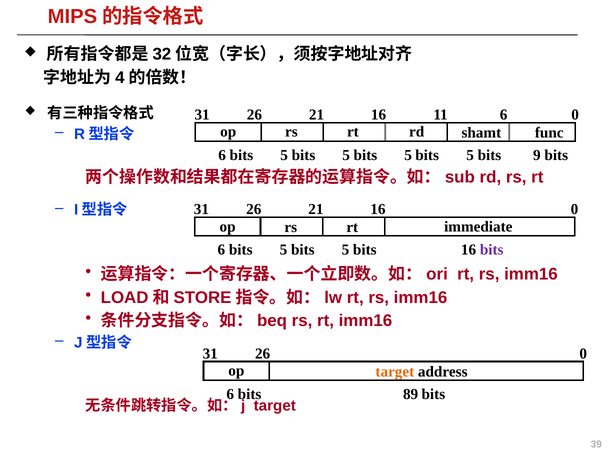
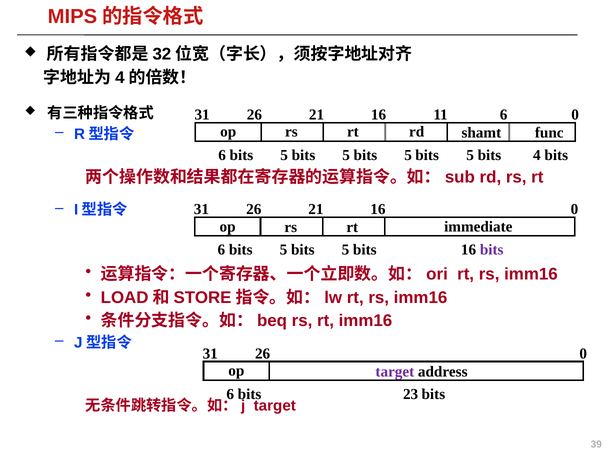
9: 9 -> 4
target at (395, 372) colour: orange -> purple
89: 89 -> 23
